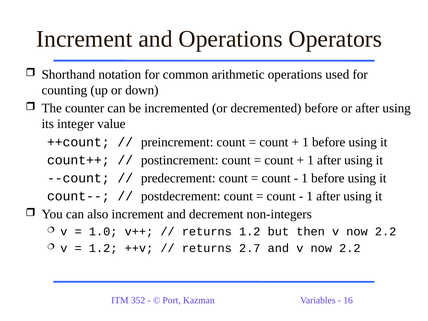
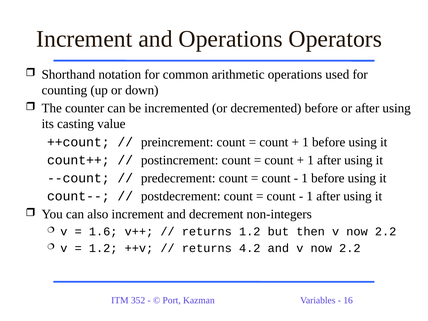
integer: integer -> casting
1.0: 1.0 -> 1.6
2.7: 2.7 -> 4.2
